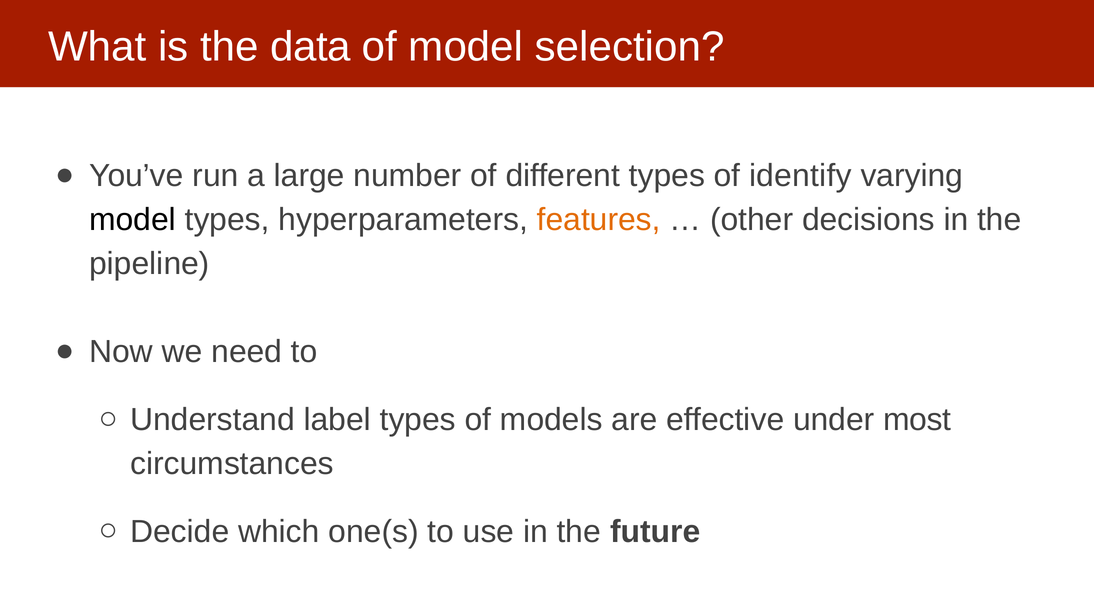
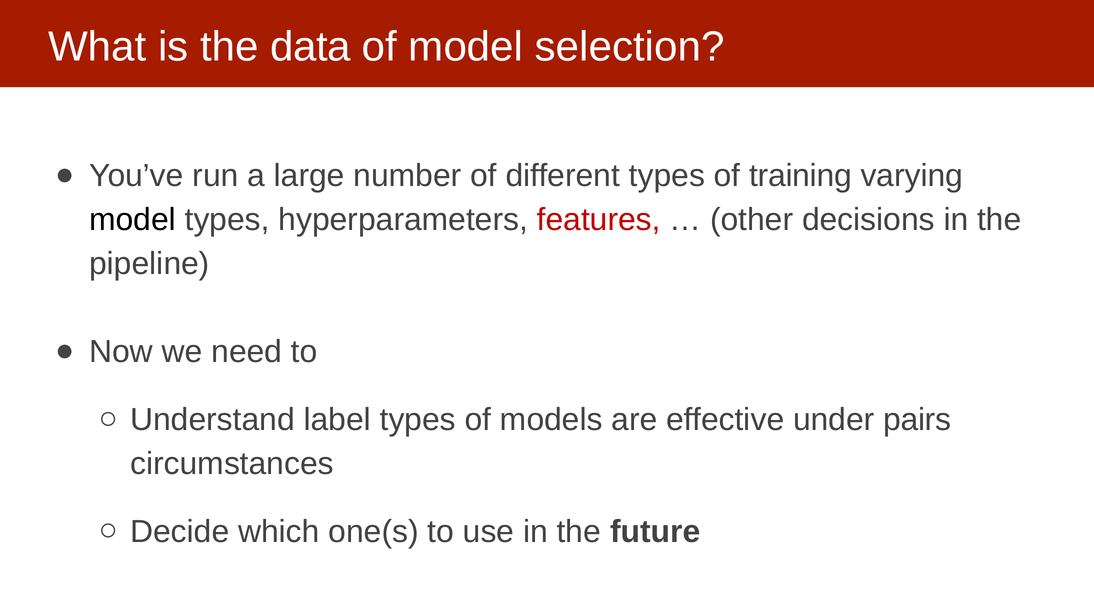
identify: identify -> training
features colour: orange -> red
most: most -> pairs
